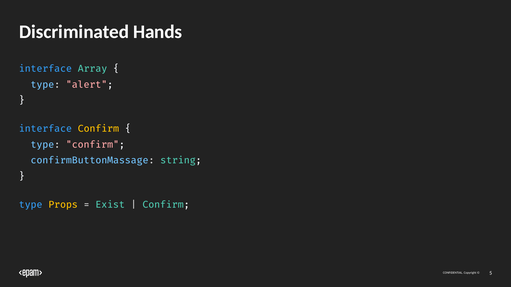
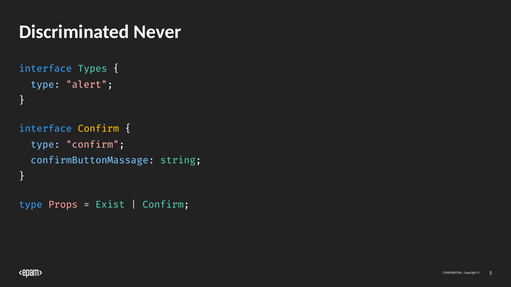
Hands: Hands -> Never
Array: Array -> Types
Props colour: yellow -> pink
